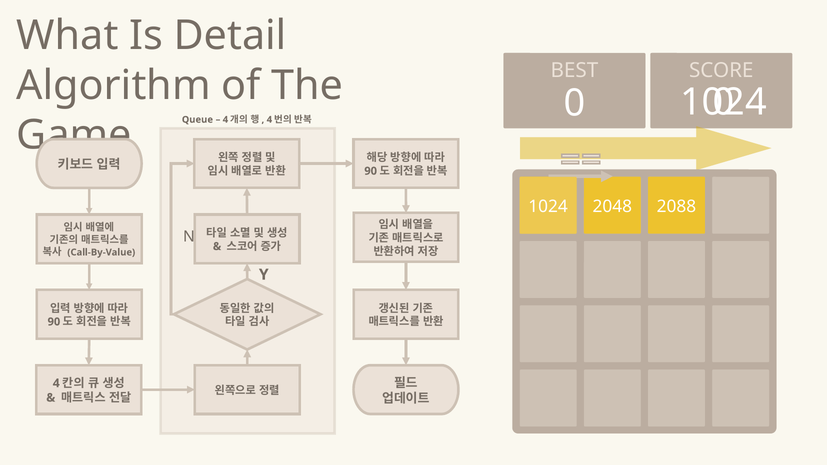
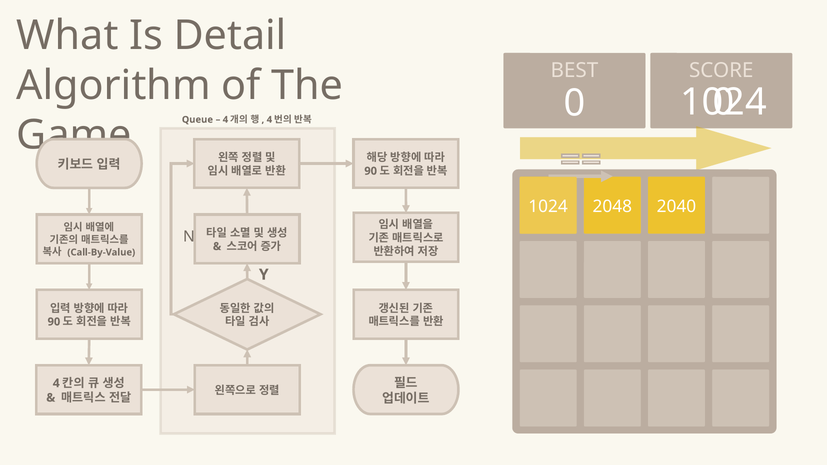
2088: 2088 -> 2040
